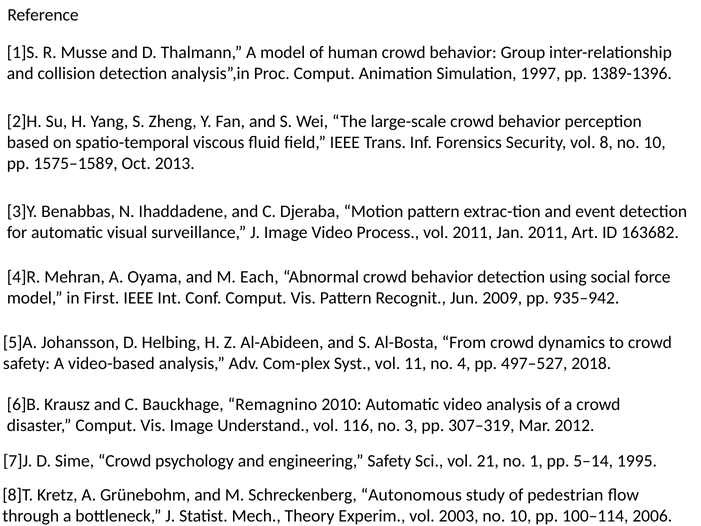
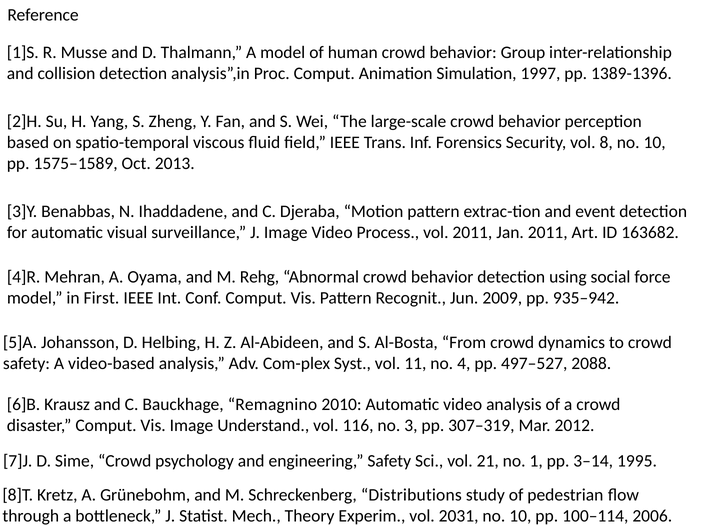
Each: Each -> Rehg
2018: 2018 -> 2088
5–14: 5–14 -> 3–14
Autonomous: Autonomous -> Distributions
2003: 2003 -> 2031
